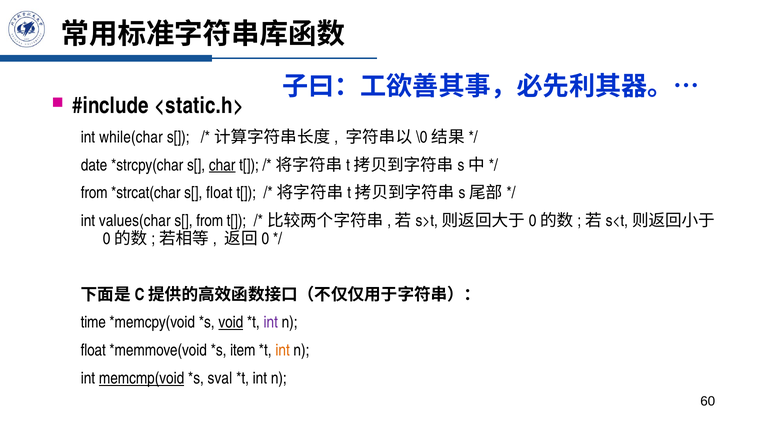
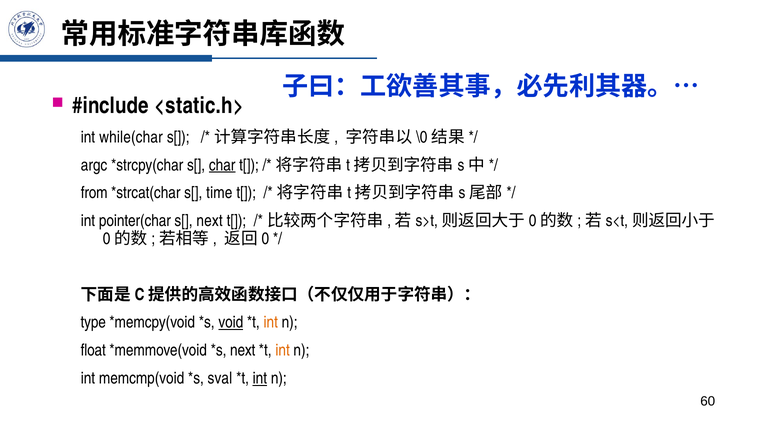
date: date -> argc
s[ float: float -> time
values(char: values(char -> pointer(char
s[ from: from -> next
time: time -> type
int at (271, 323) colour: purple -> orange
item at (243, 350): item -> next
memcmp(void underline: present -> none
int at (260, 378) underline: none -> present
